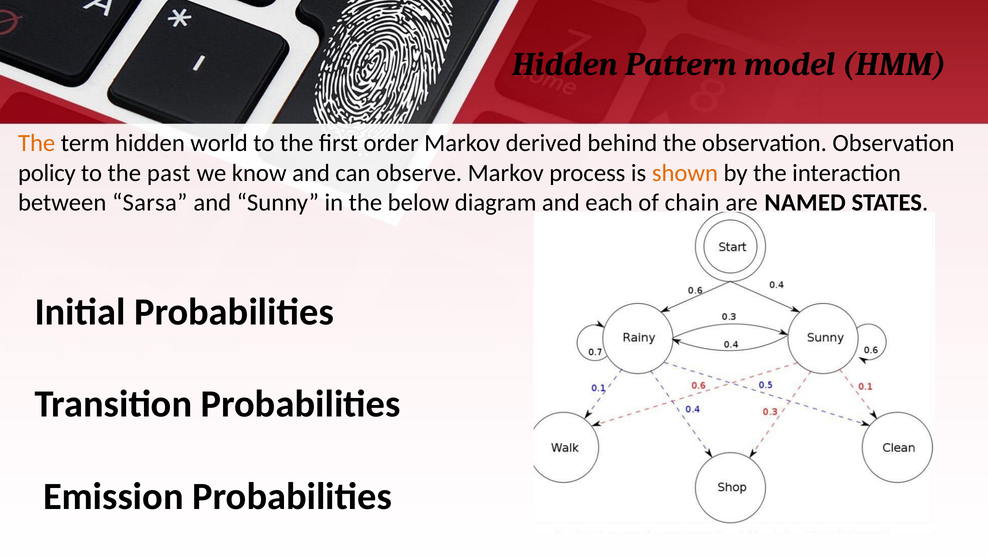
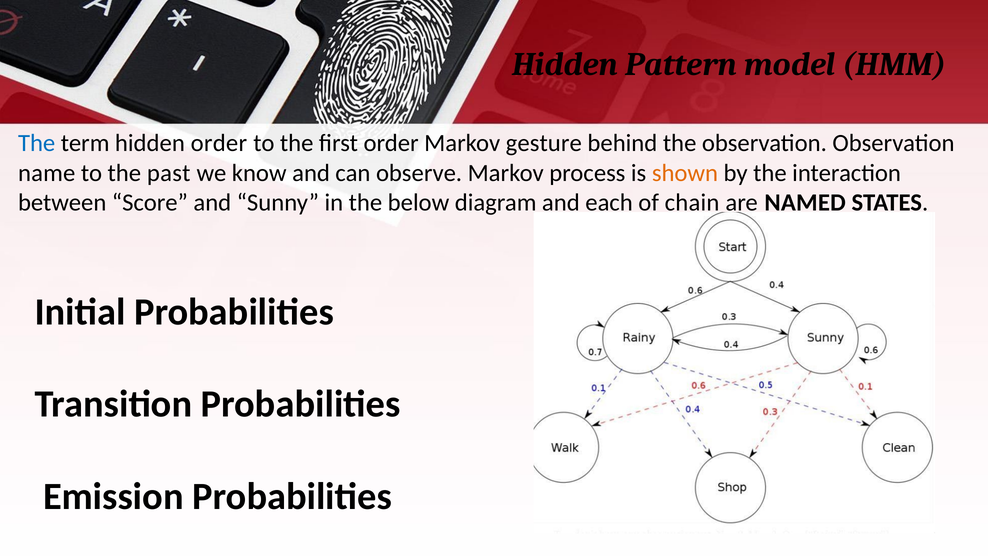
The at (37, 143) colour: orange -> blue
hidden world: world -> order
derived: derived -> gesture
policy: policy -> name
Sarsa: Sarsa -> Score
